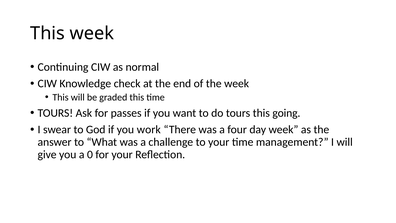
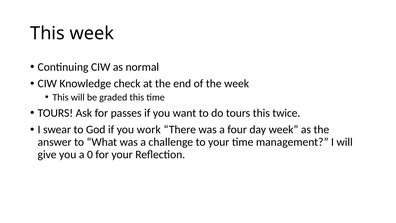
going: going -> twice
